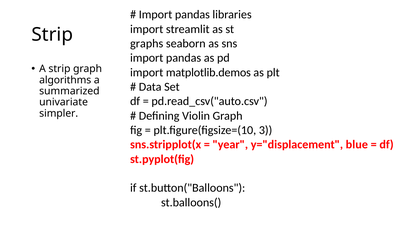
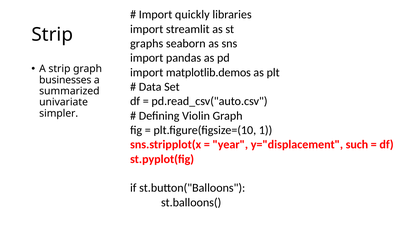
pandas at (192, 15): pandas -> quickly
algorithms: algorithms -> businesses
3: 3 -> 1
blue: blue -> such
